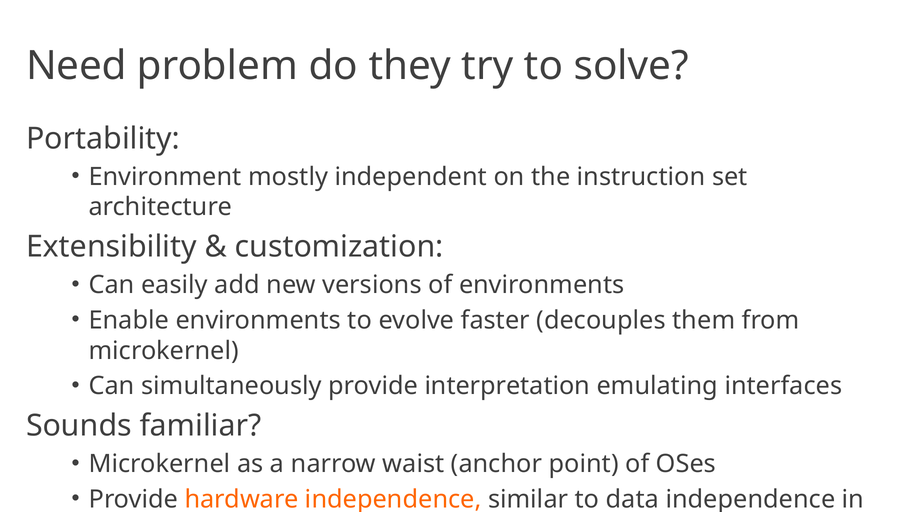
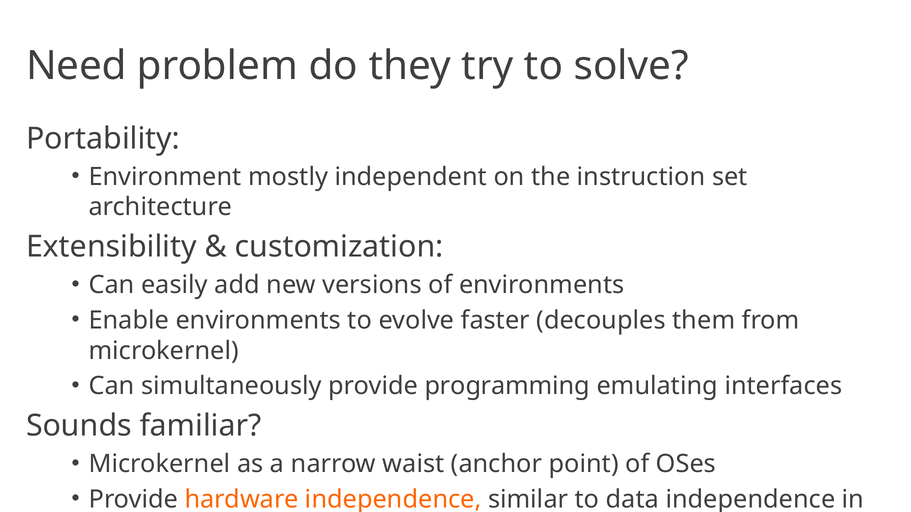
interpretation: interpretation -> programming
